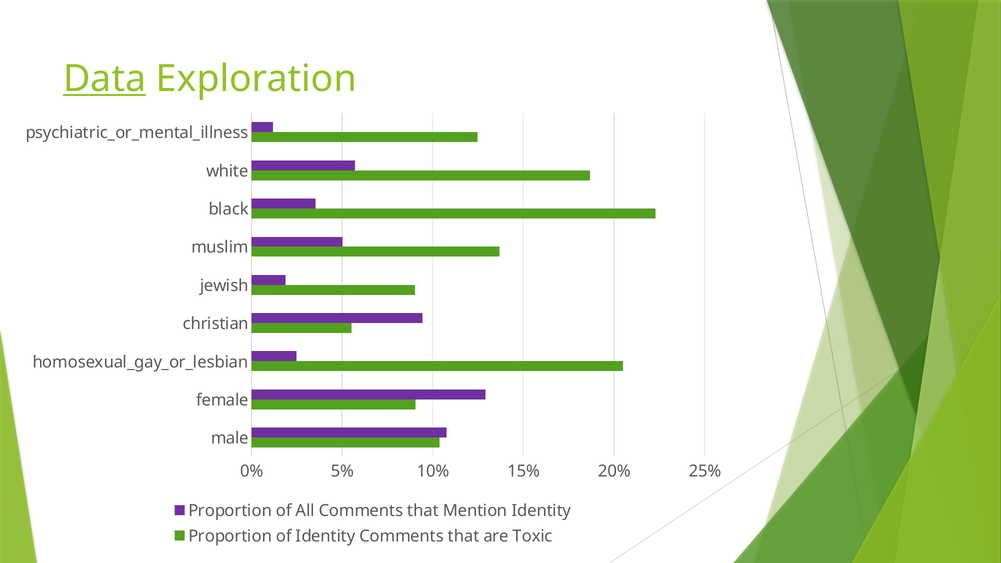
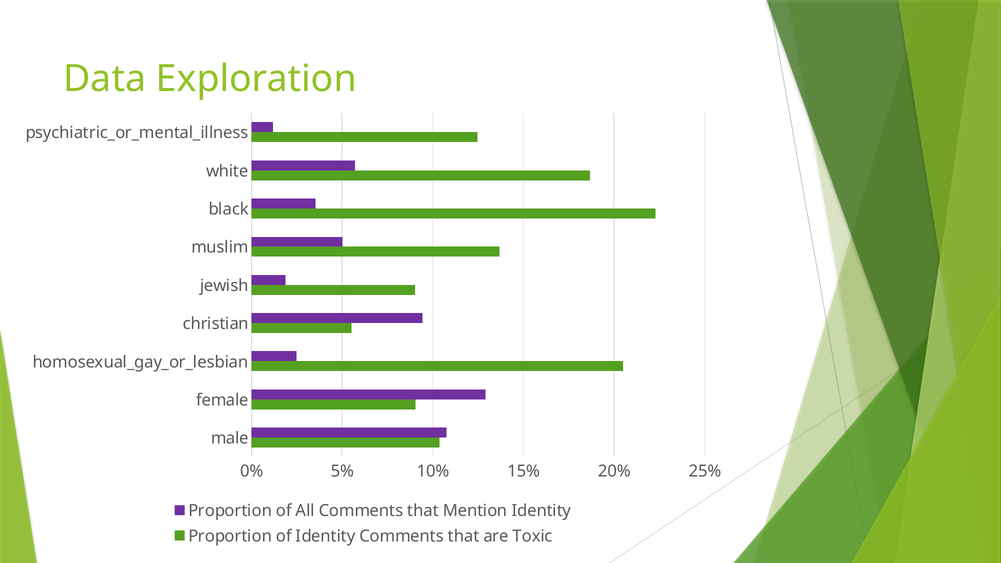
Data underline: present -> none
